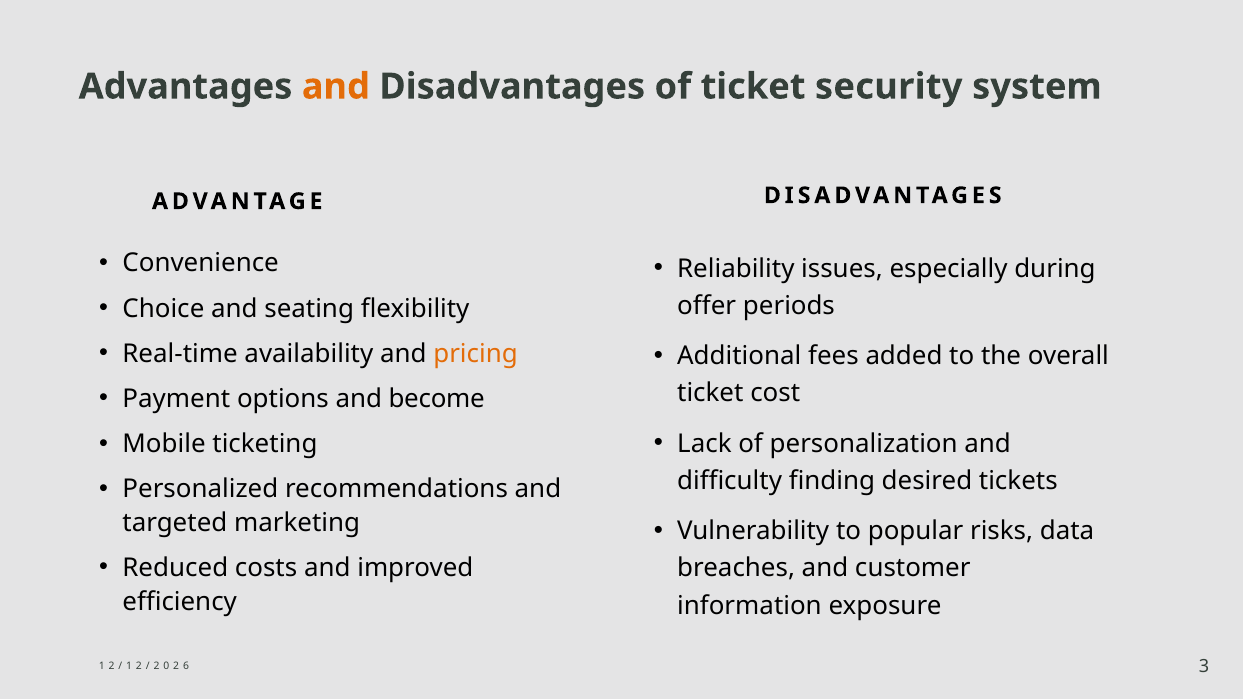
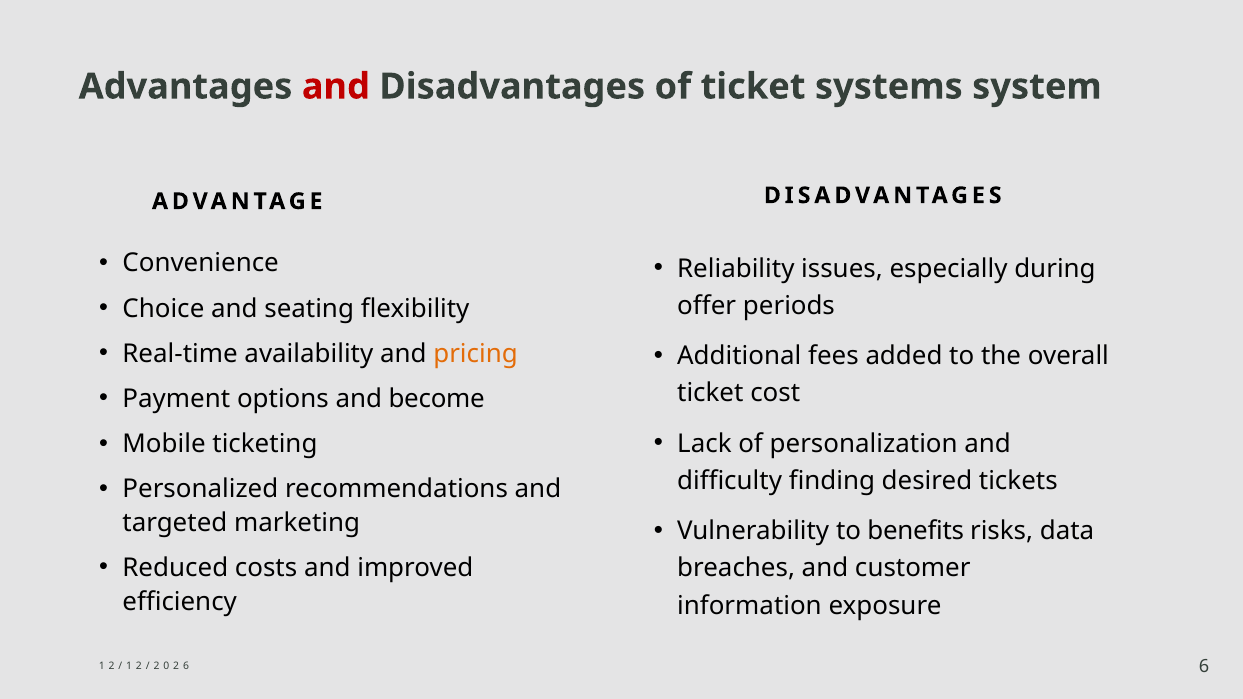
and at (336, 87) colour: orange -> red
security: security -> systems
popular: popular -> benefits
3 at (1204, 666): 3 -> 6
